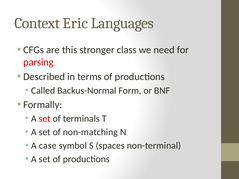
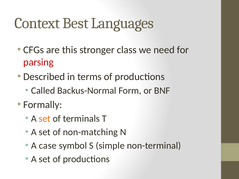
Eric: Eric -> Best
set at (45, 119) colour: red -> orange
spaces: spaces -> simple
